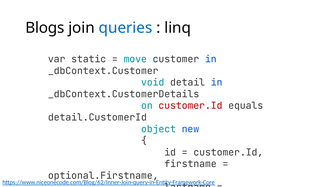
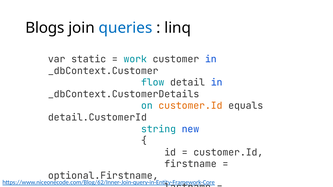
move: move -> work
void: void -> flow
customer.Id at (190, 106) colour: red -> orange
object: object -> string
